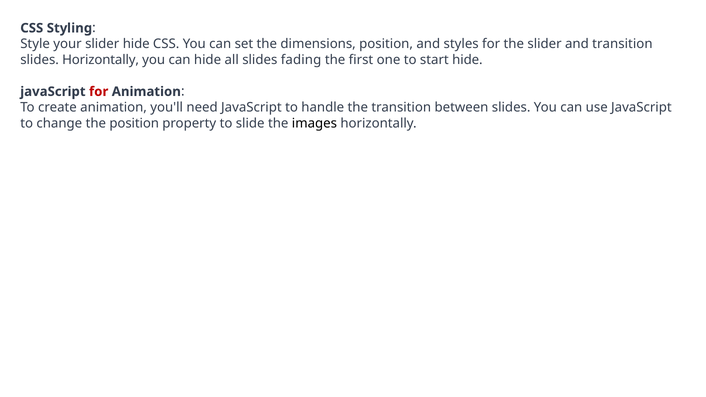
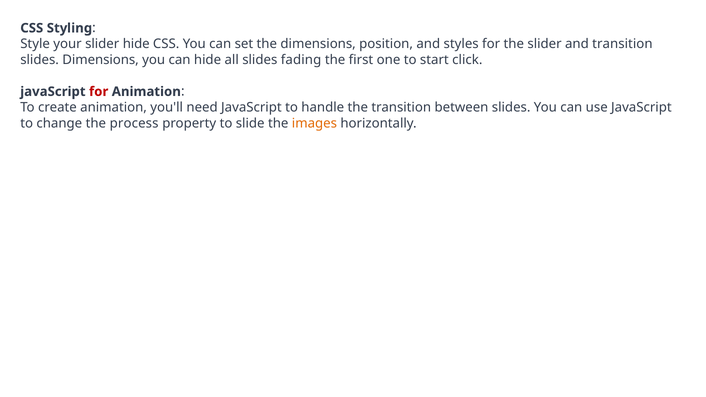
slides Horizontally: Horizontally -> Dimensions
start hide: hide -> click
the position: position -> process
images colour: black -> orange
